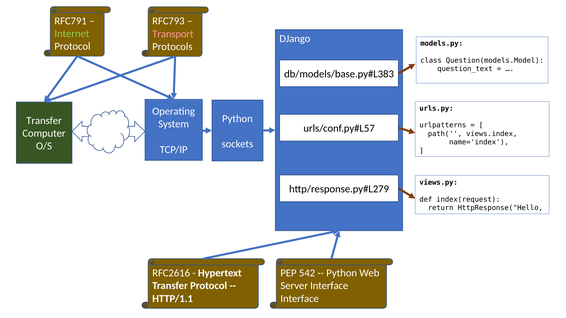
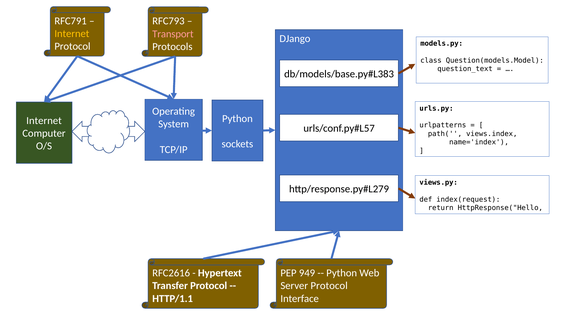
Internet at (72, 34) colour: light green -> yellow
Transfer at (44, 121): Transfer -> Internet
542: 542 -> 949
Server Interface: Interface -> Protocol
